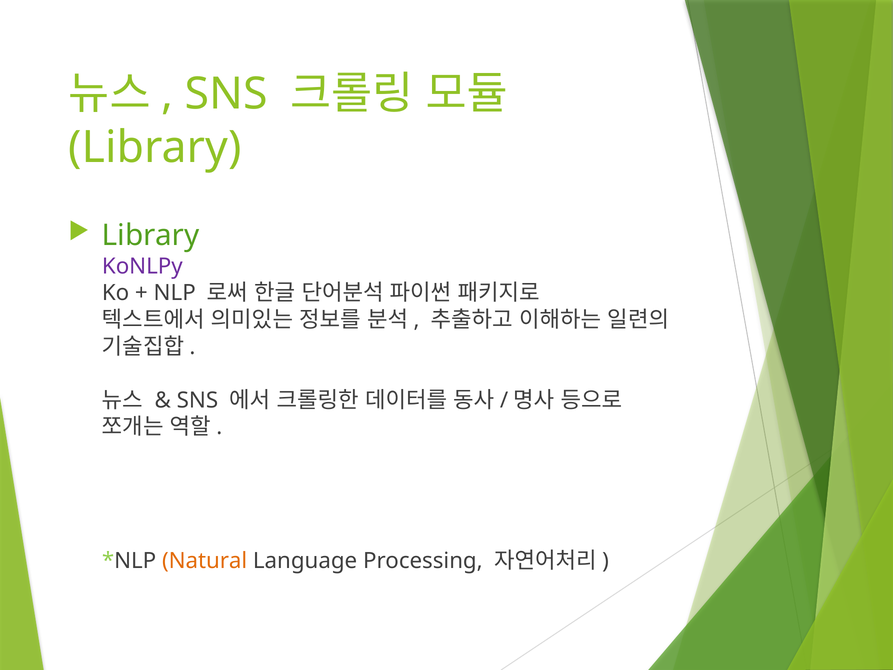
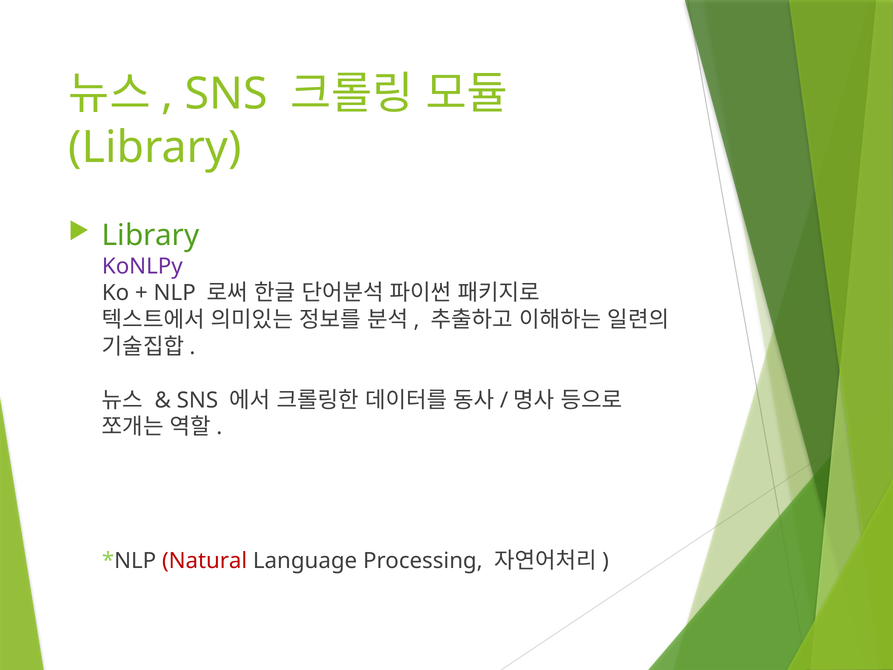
Natural colour: orange -> red
